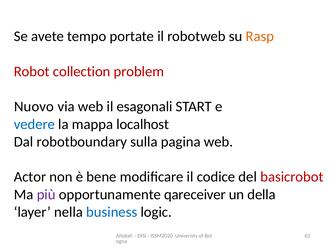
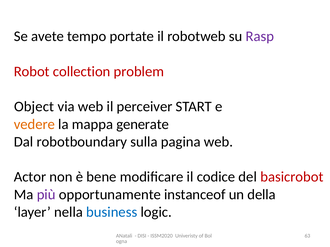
Rasp colour: orange -> purple
Nuovo: Nuovo -> Object
esagonali: esagonali -> perceiver
vedere colour: blue -> orange
localhost: localhost -> generate
qareceiver: qareceiver -> instanceof
